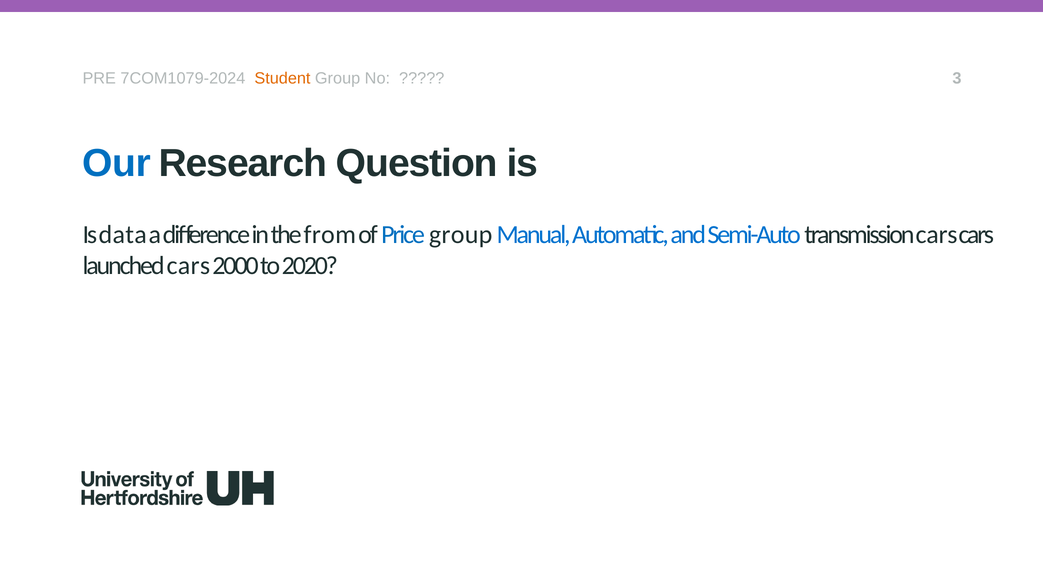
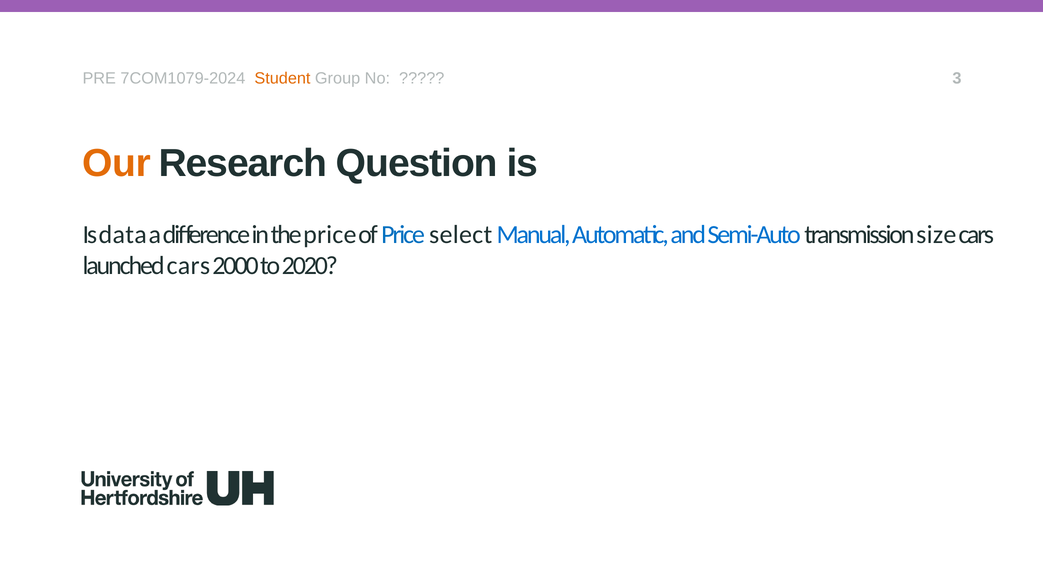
Our colour: blue -> orange
the from: from -> price
Price group: group -> select
transmission cars: cars -> size
